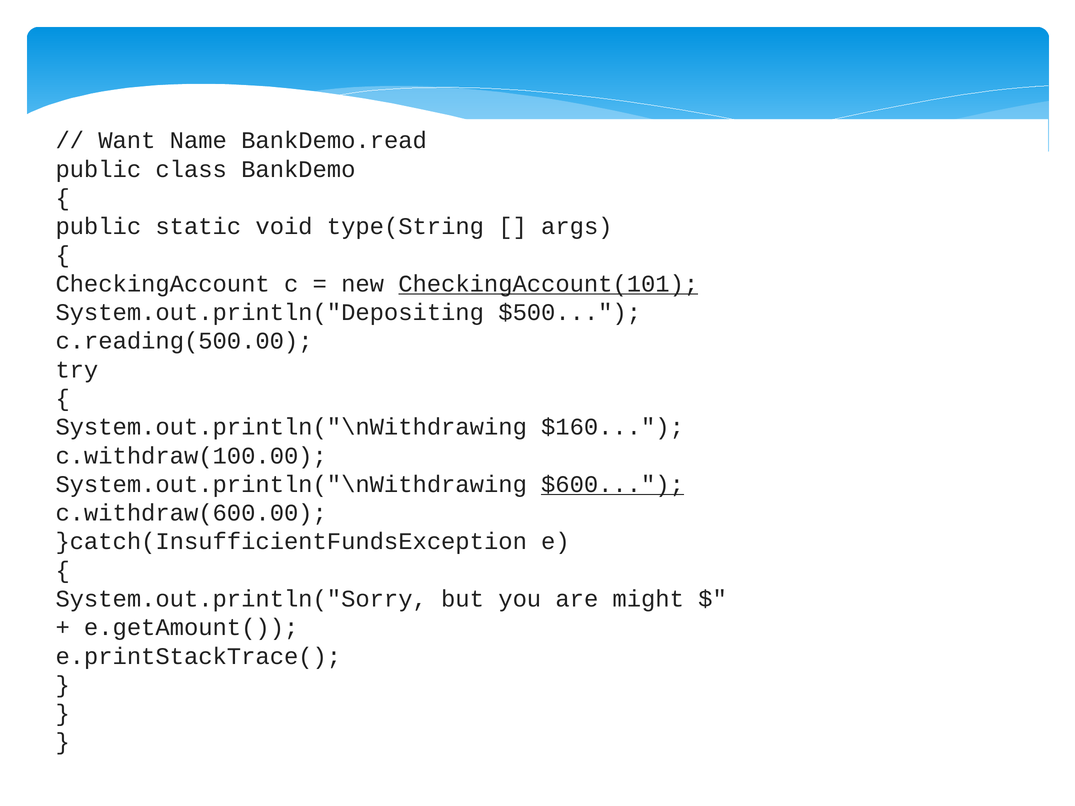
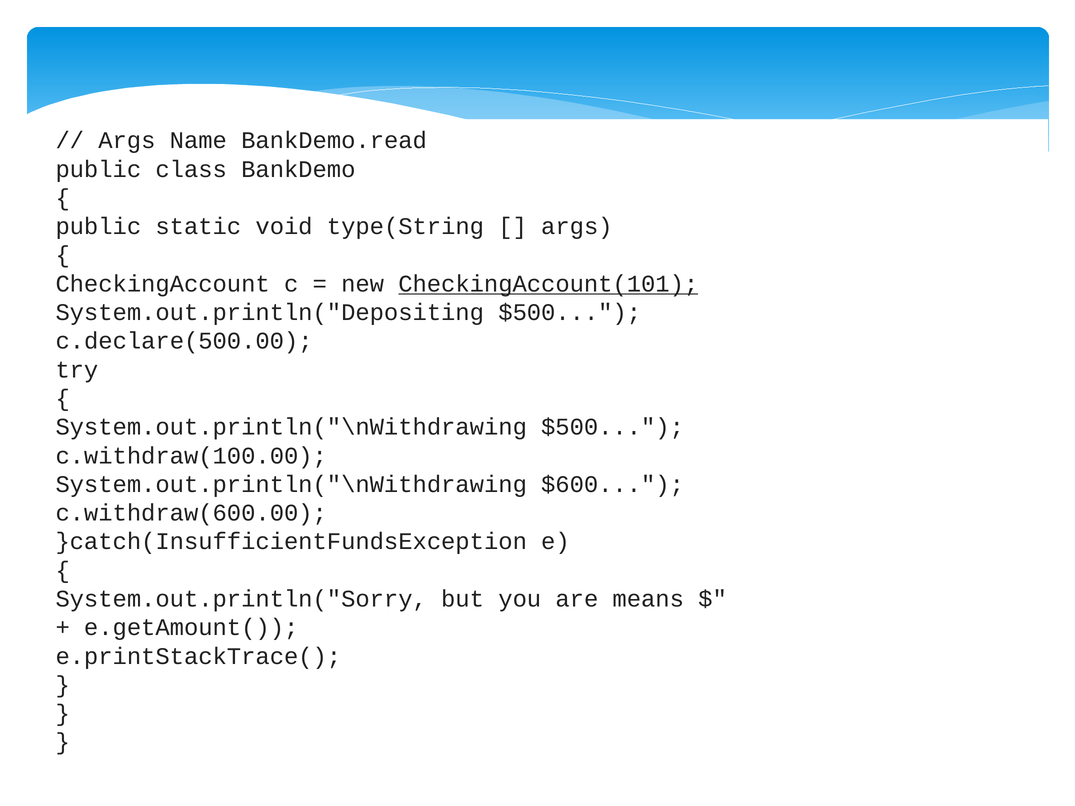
Want at (127, 141): Want -> Args
c.reading(500.00: c.reading(500.00 -> c.declare(500.00
System.out.println("\nWithdrawing $160: $160 -> $500
$600 underline: present -> none
might: might -> means
